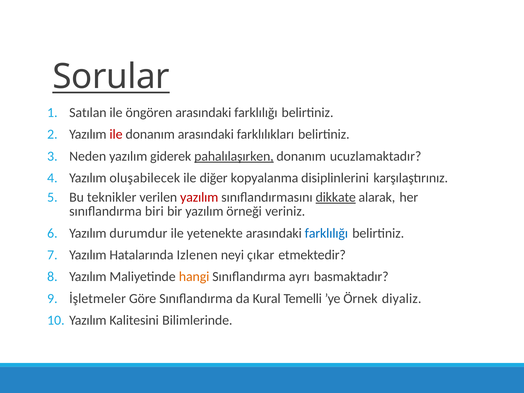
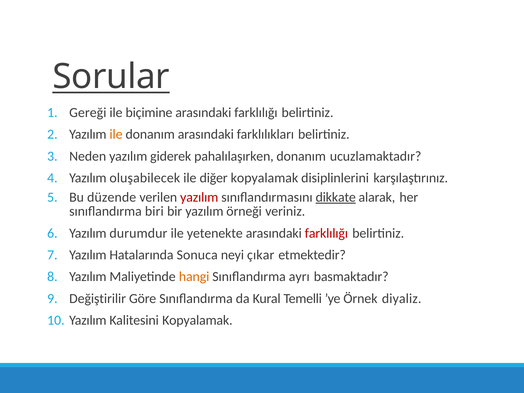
Satılan: Satılan -> Gereği
öngören: öngören -> biçimine
ile at (116, 134) colour: red -> orange
pahalılaşırken underline: present -> none
diğer kopyalanma: kopyalanma -> kopyalamak
teknikler: teknikler -> düzende
farklılığı at (326, 233) colour: blue -> red
Izlenen: Izlenen -> Sonuca
İşletmeler: İşletmeler -> Değiştirilir
Kalitesini Bilimlerinde: Bilimlerinde -> Kopyalamak
